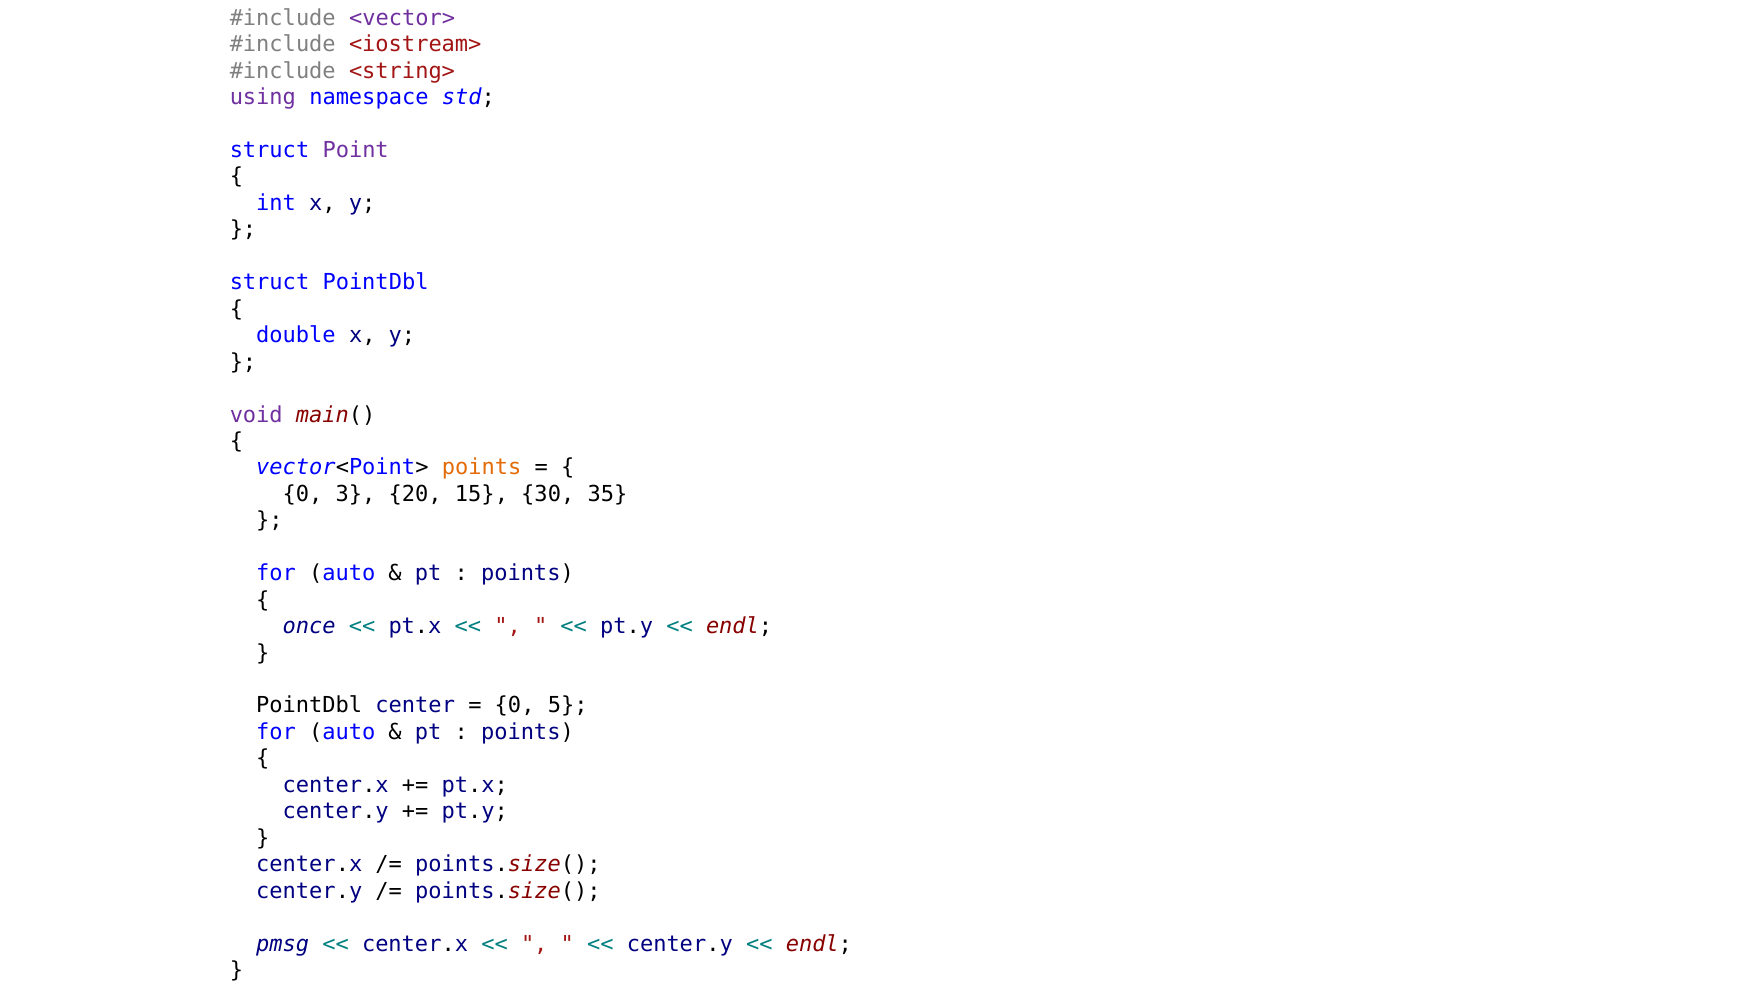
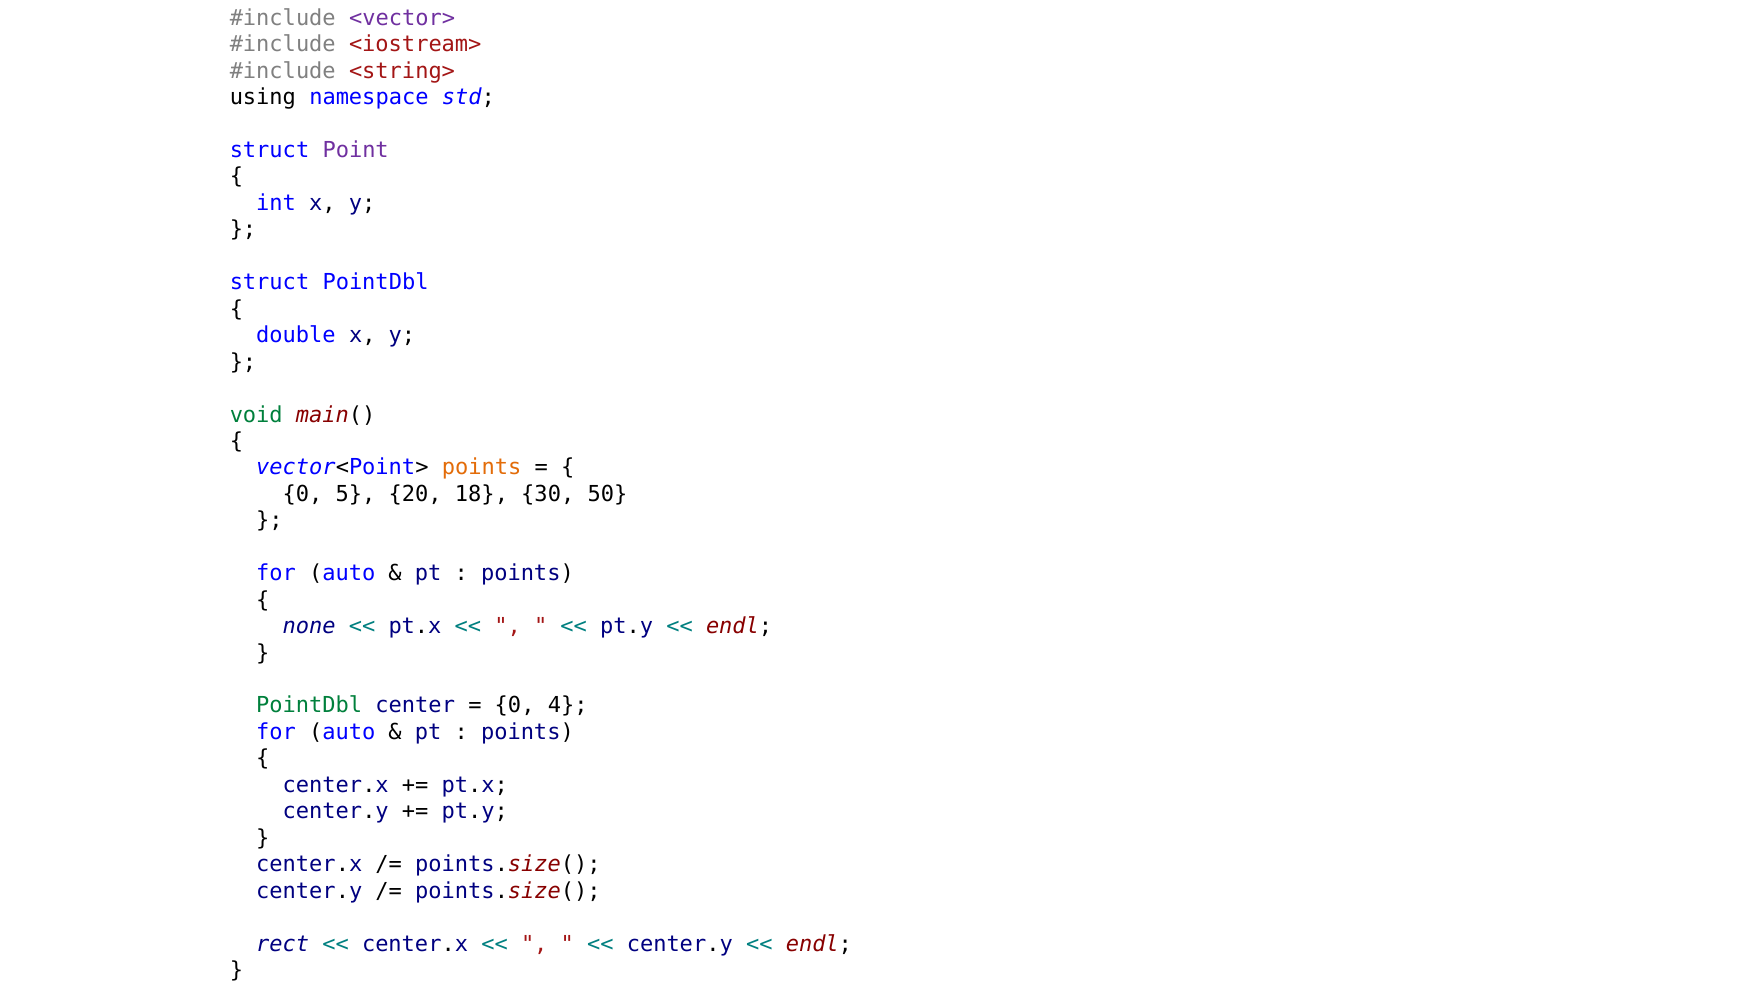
using colour: purple -> black
void colour: purple -> green
3: 3 -> 5
15: 15 -> 18
35: 35 -> 50
once: once -> none
PointDbl at (309, 706) colour: black -> green
5: 5 -> 4
pmsg: pmsg -> rect
